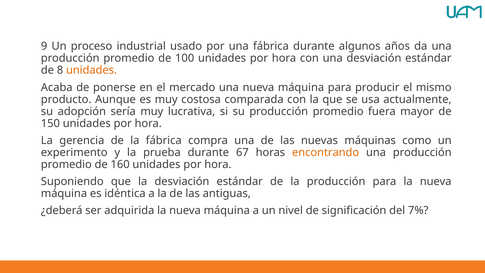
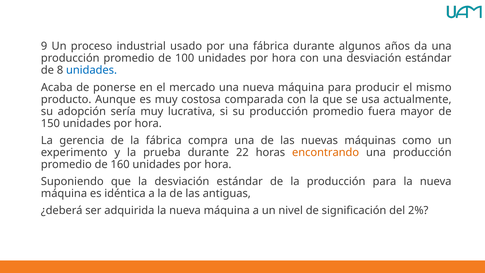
unidades at (92, 70) colour: orange -> blue
67: 67 -> 22
7%: 7% -> 2%
